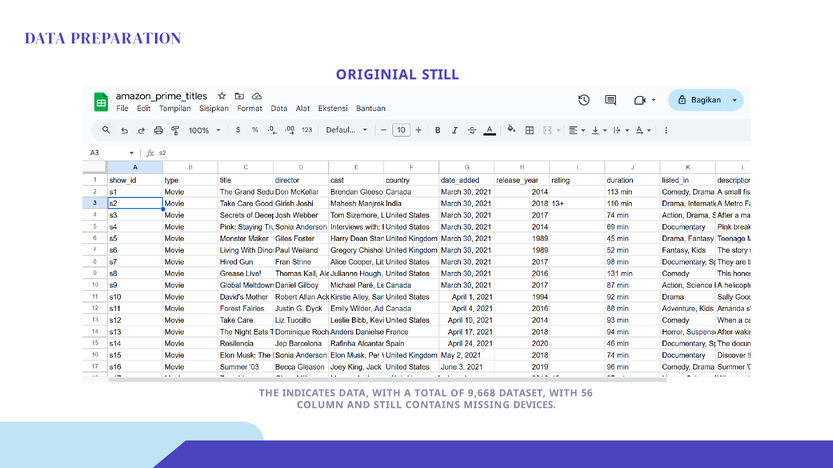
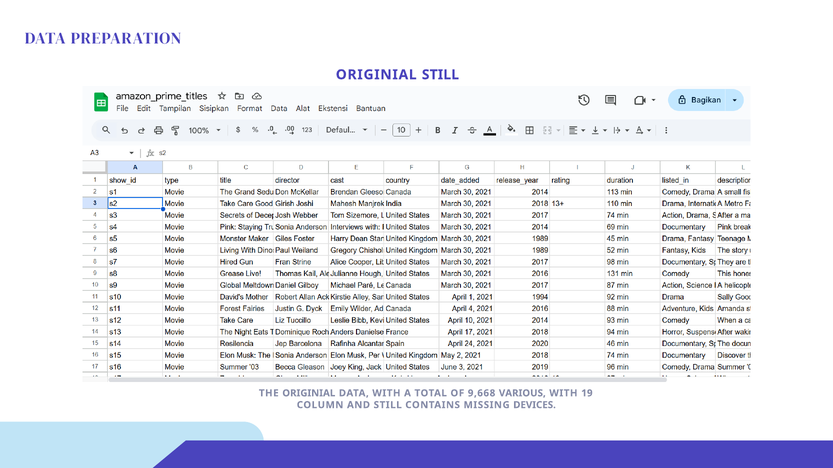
THE INDICATES: INDICATES -> ORIGINIAL
DATASET: DATASET -> VARIOUS
56: 56 -> 19
